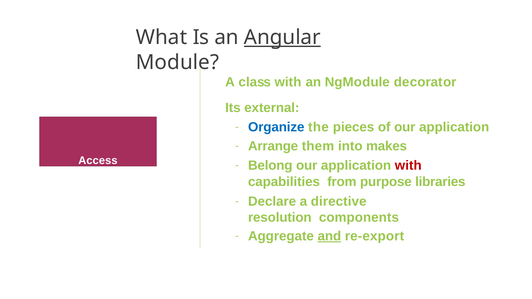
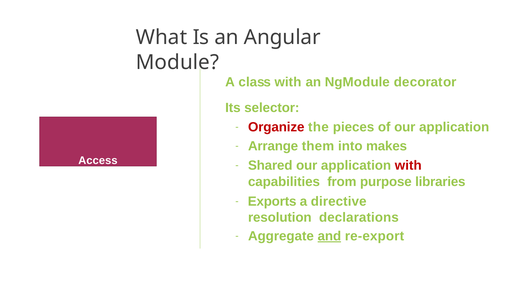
Angular underline: present -> none
external: external -> selector
Organize colour: blue -> red
Belong: Belong -> Shared
Declare: Declare -> Exports
components: components -> declarations
